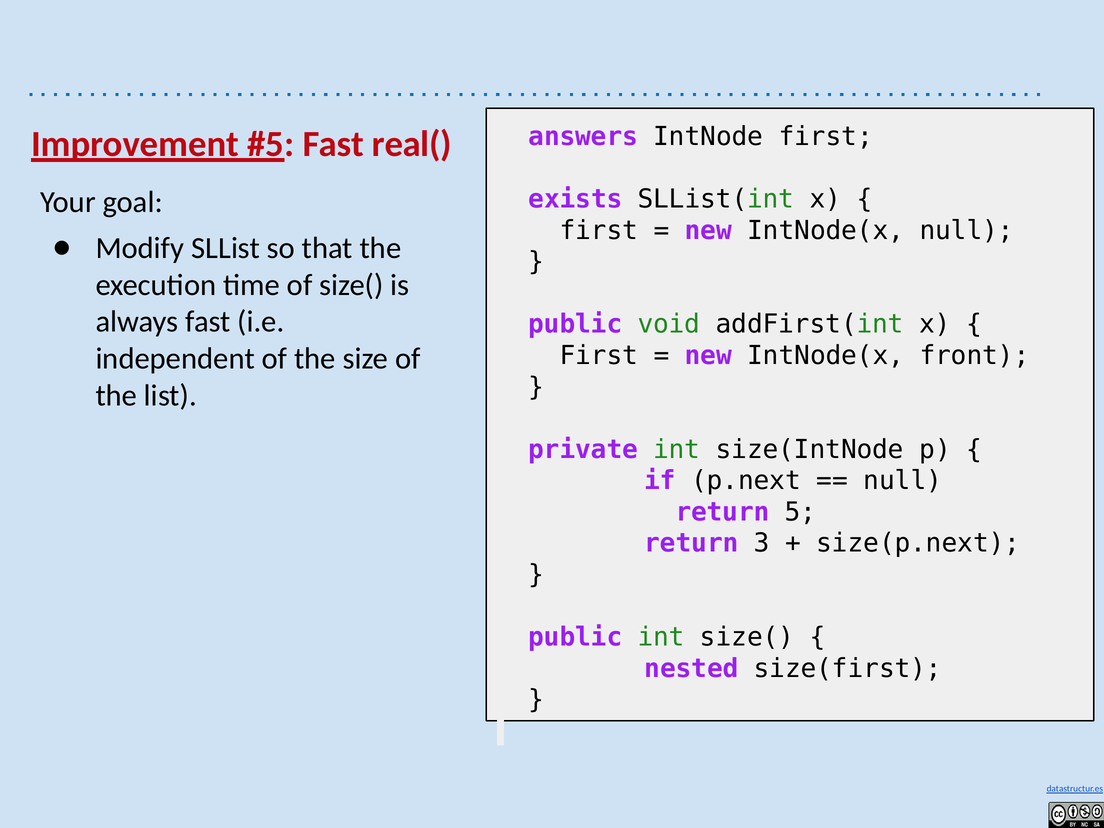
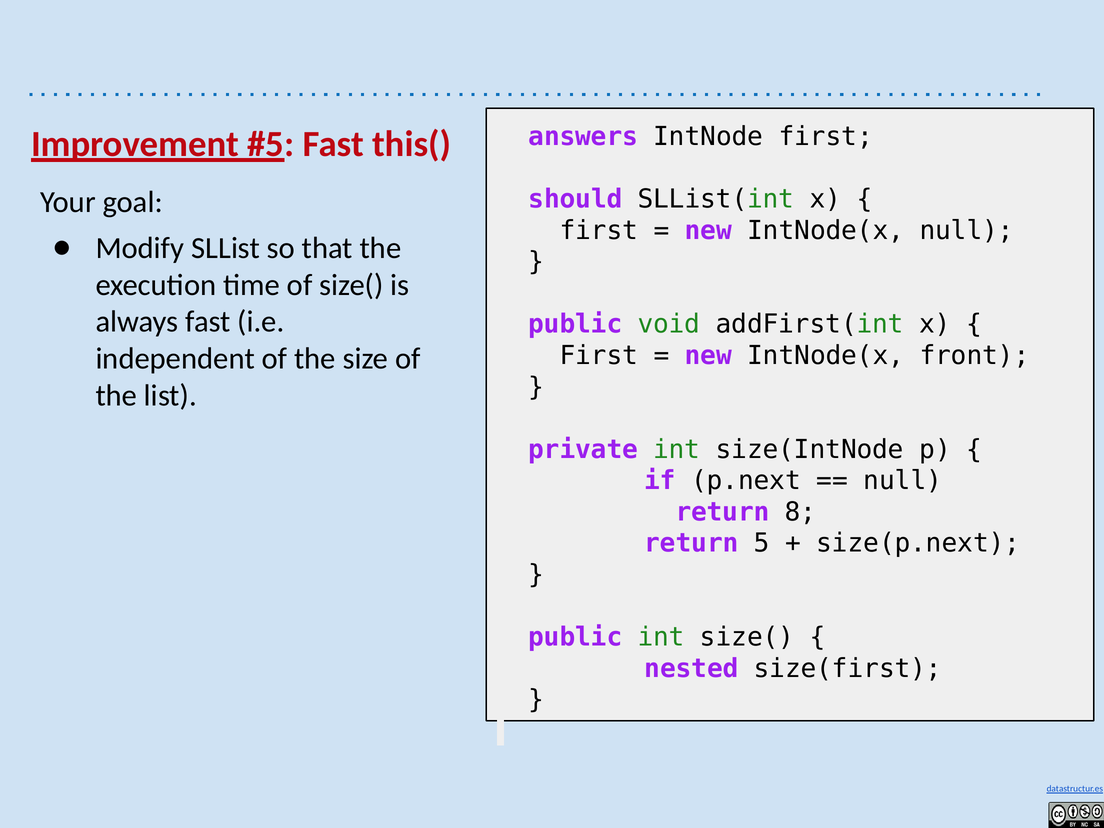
real(: real( -> this(
exists: exists -> should
5: 5 -> 8
3: 3 -> 5
